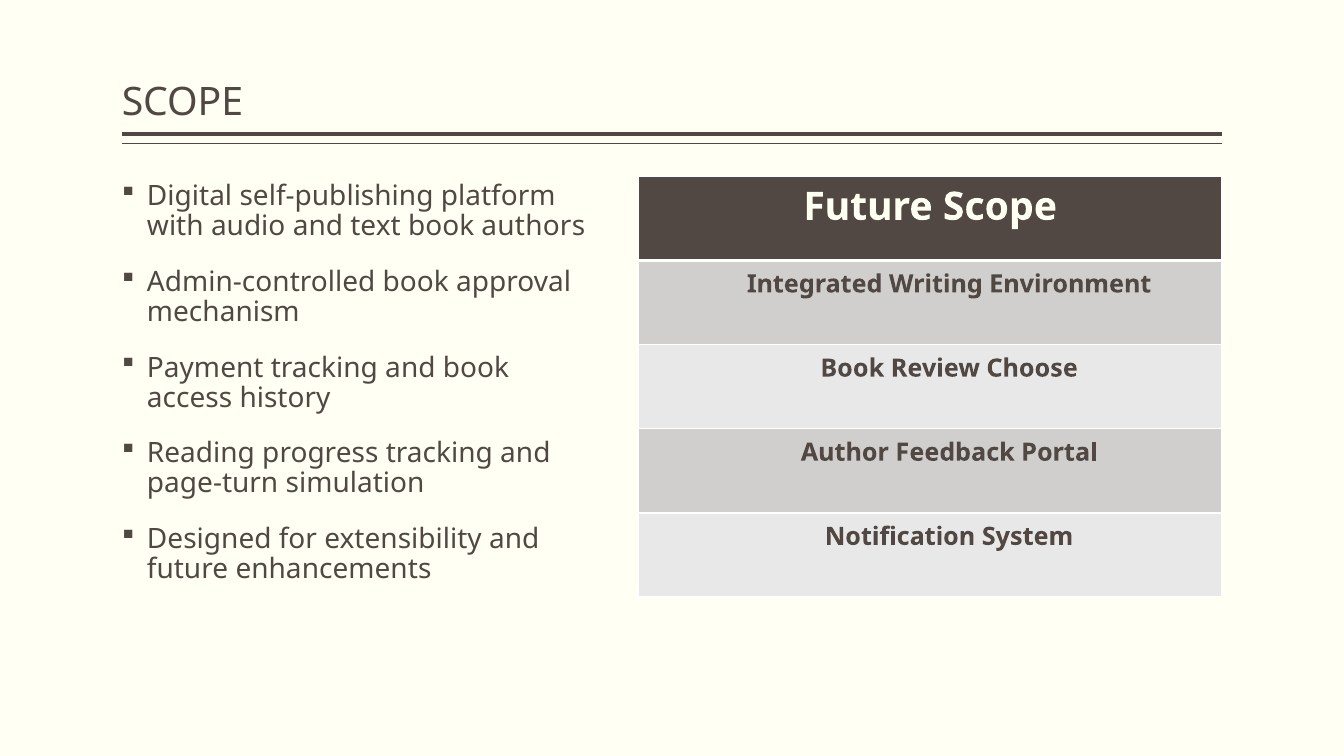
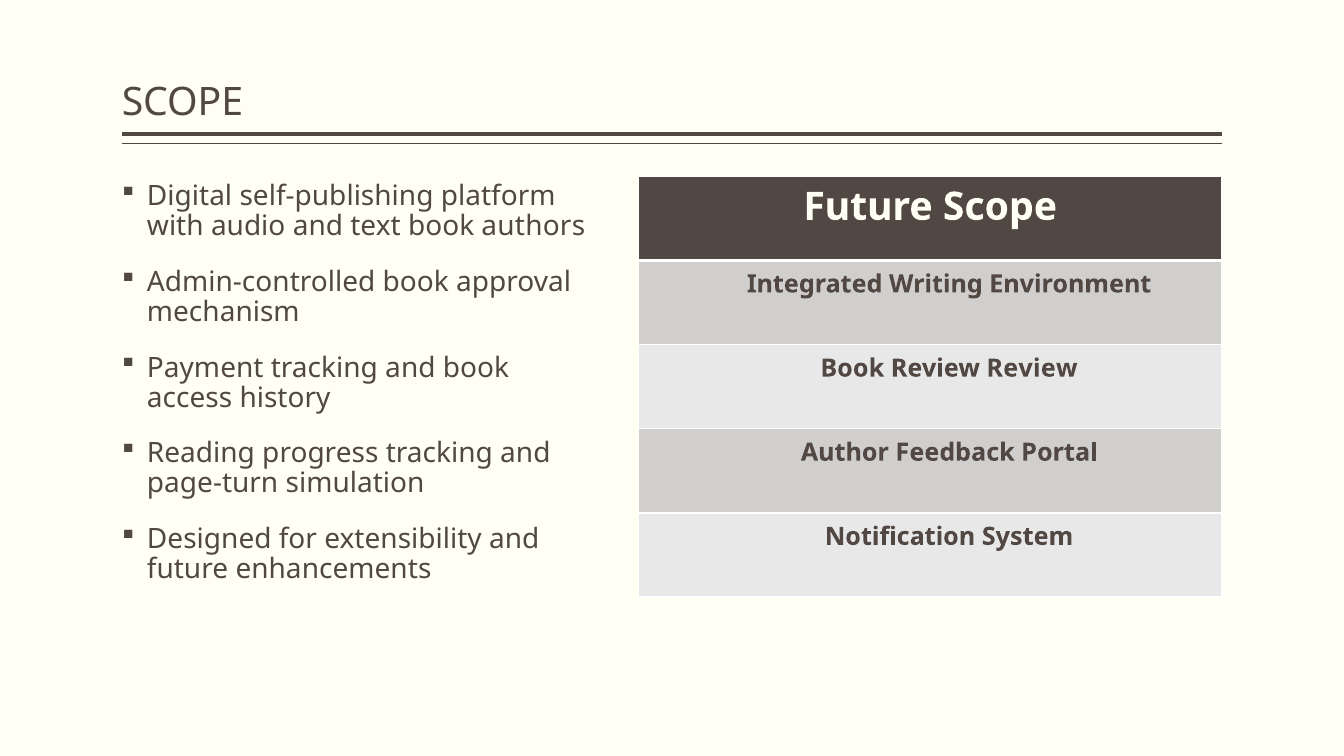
Review Choose: Choose -> Review
